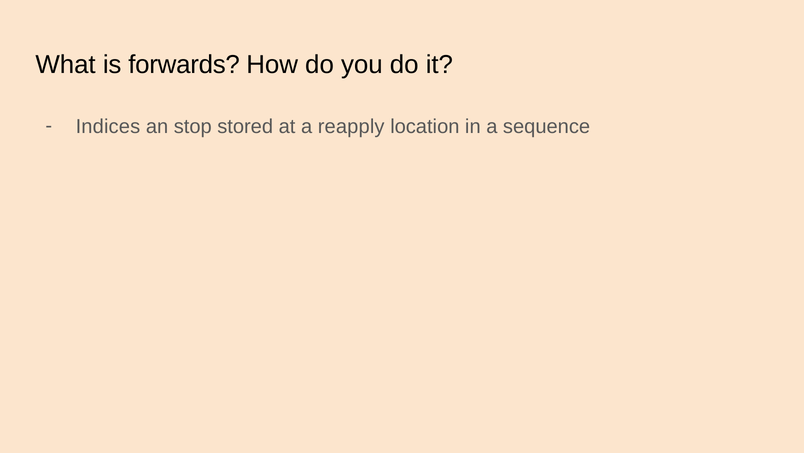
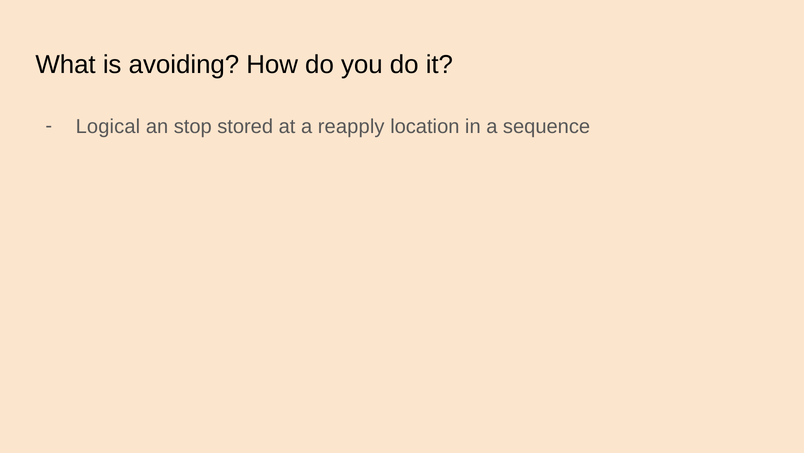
forwards: forwards -> avoiding
Indices: Indices -> Logical
